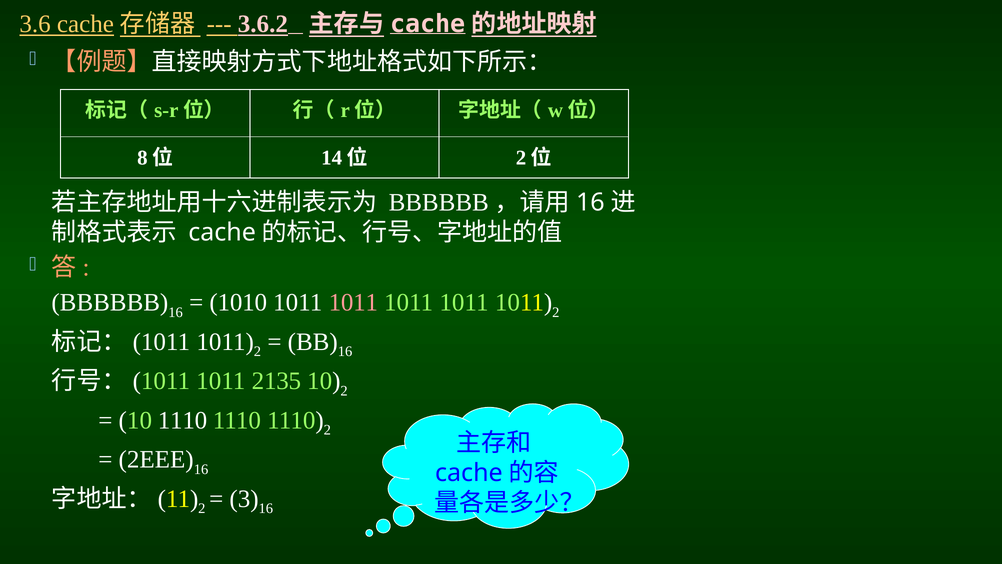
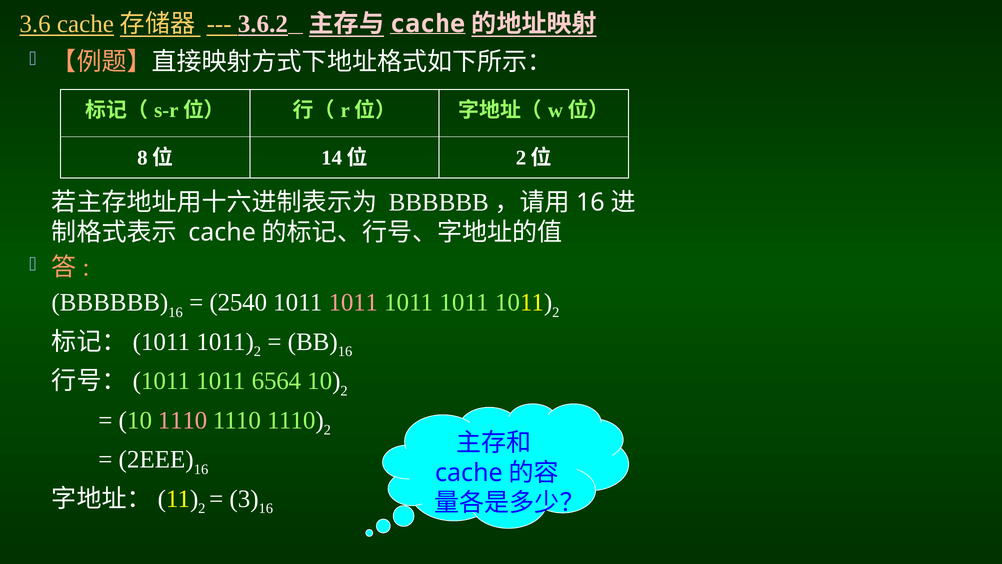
1010: 1010 -> 2540
2135: 2135 -> 6564
1110 at (183, 420) colour: white -> pink
